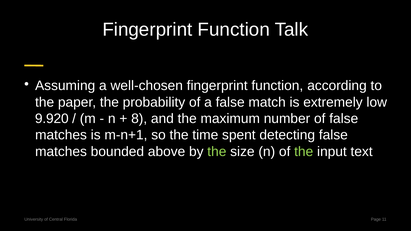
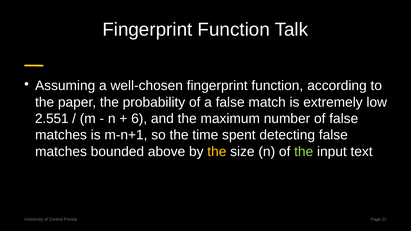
9.920: 9.920 -> 2.551
8: 8 -> 6
the at (217, 152) colour: light green -> yellow
